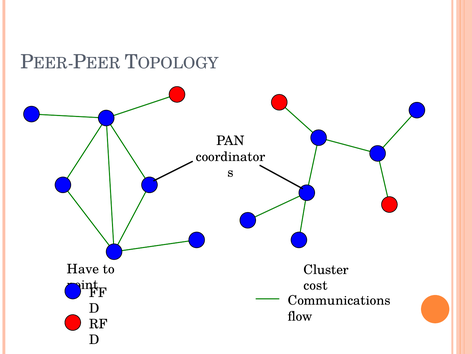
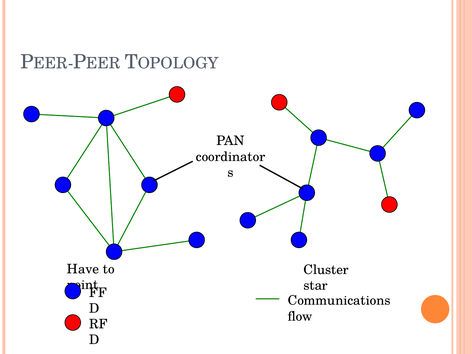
cost: cost -> star
